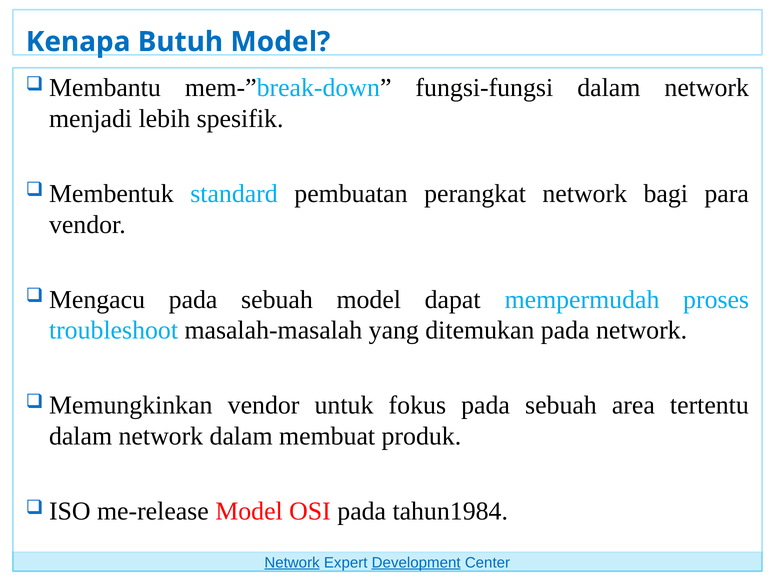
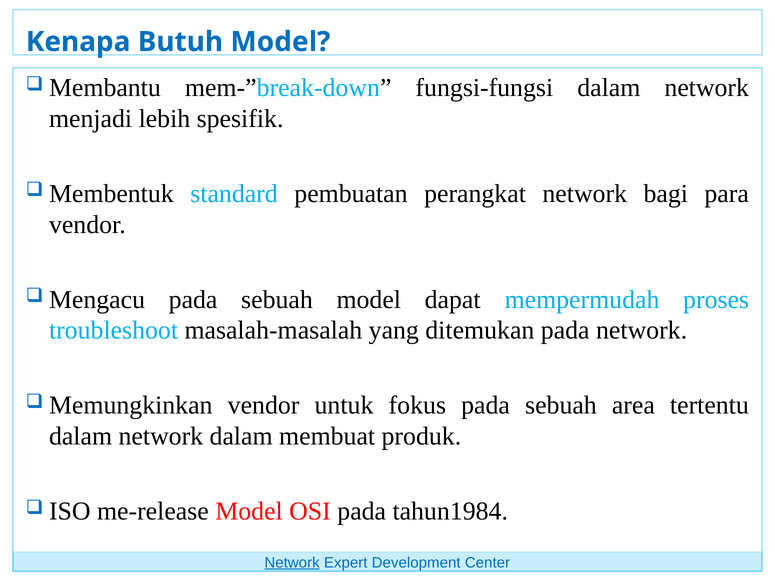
Development underline: present -> none
